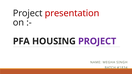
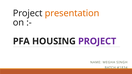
presentation colour: red -> orange
